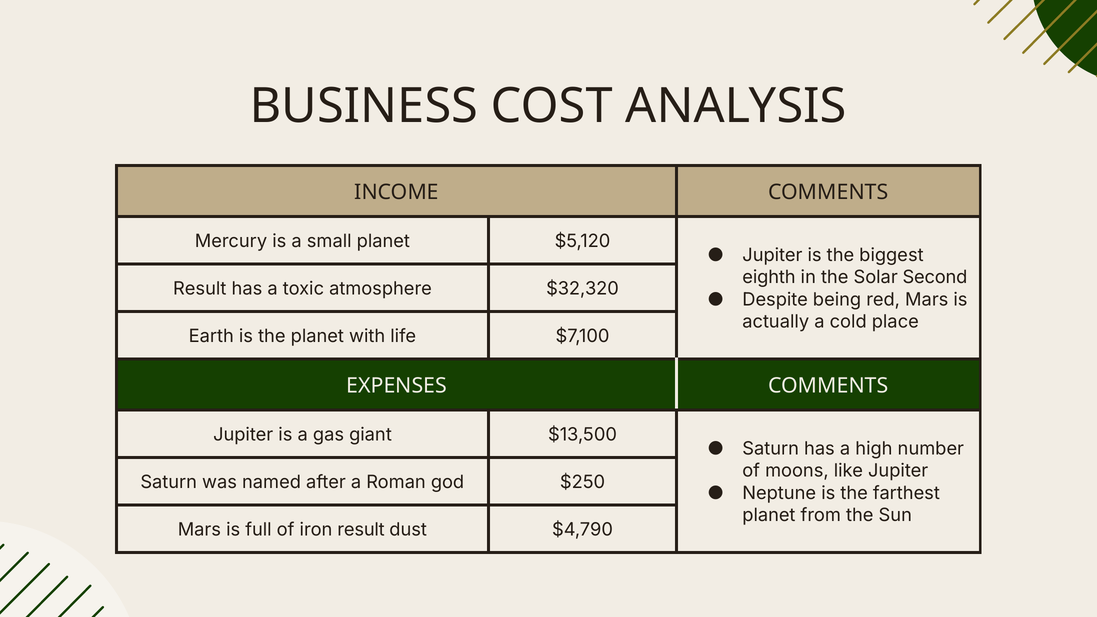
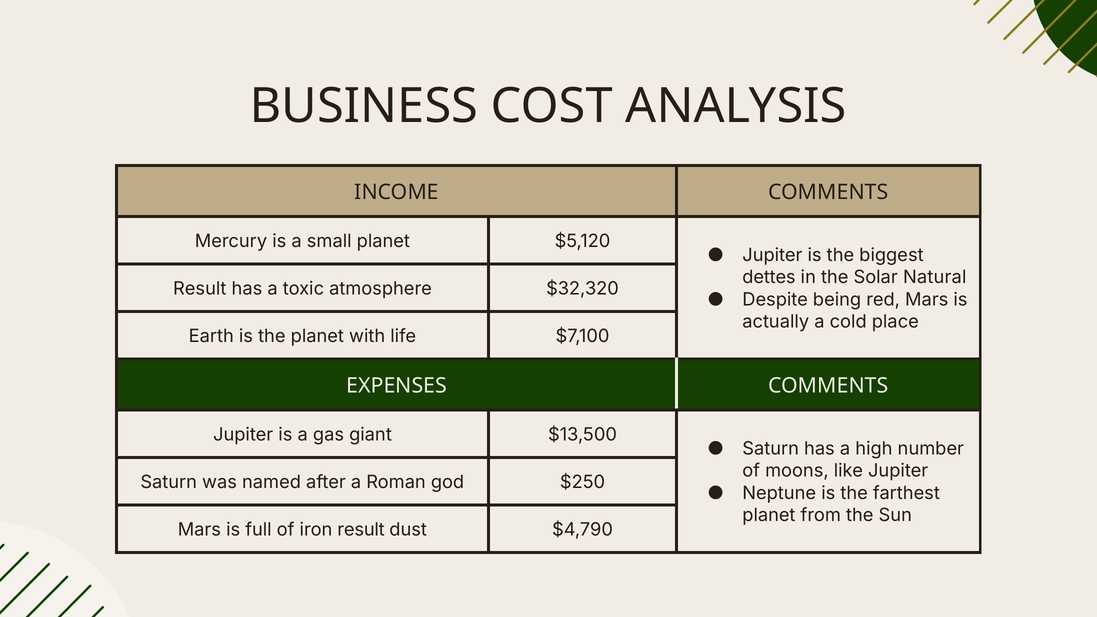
eighth: eighth -> dettes
Second: Second -> Natural
